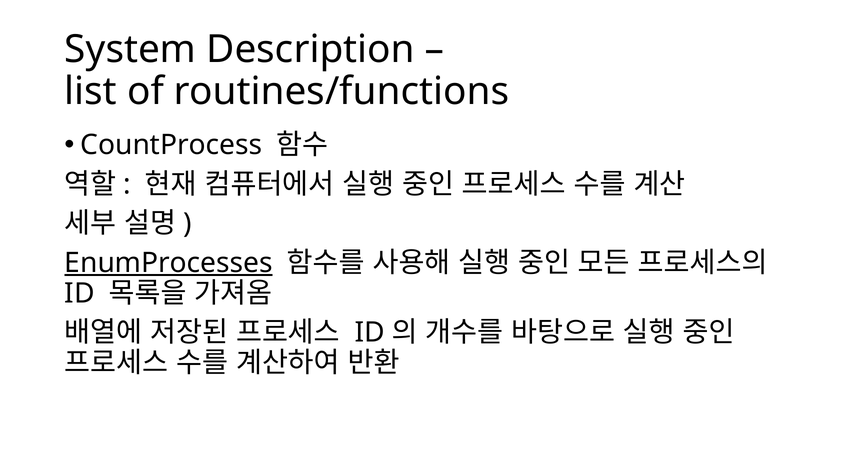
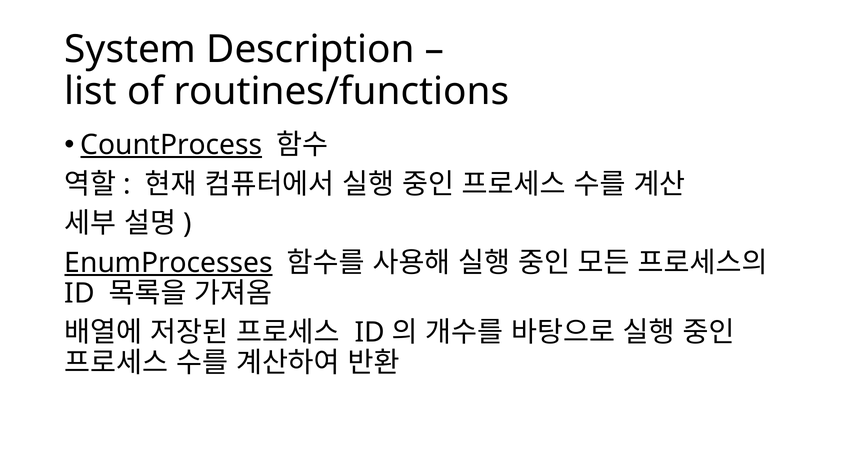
CountProcess underline: none -> present
